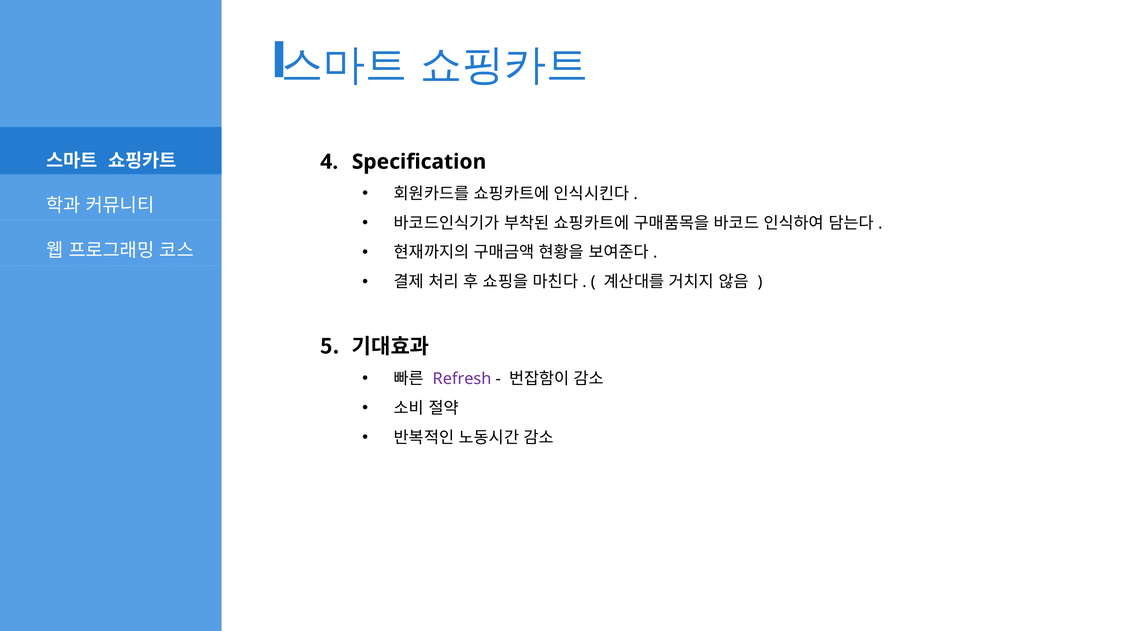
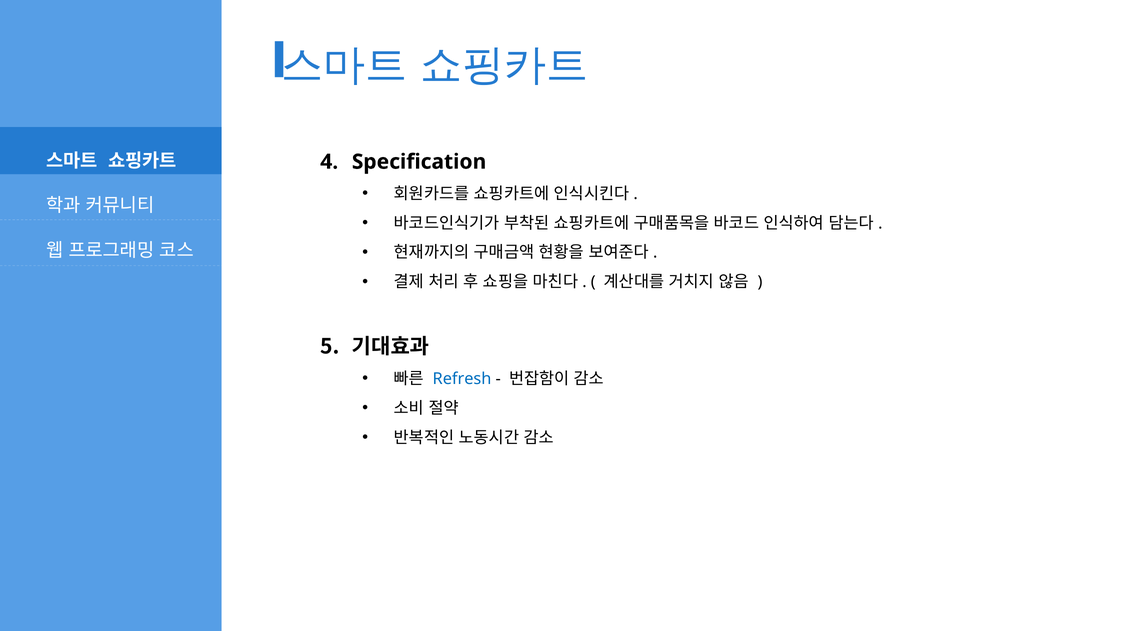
Refresh colour: purple -> blue
